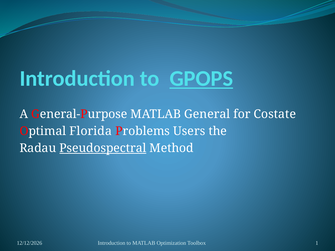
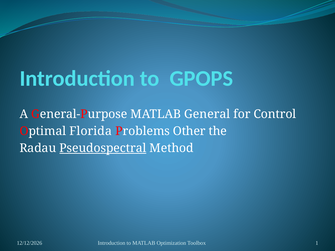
GPOPS underline: present -> none
Costate: Costate -> Control
Users: Users -> Other
